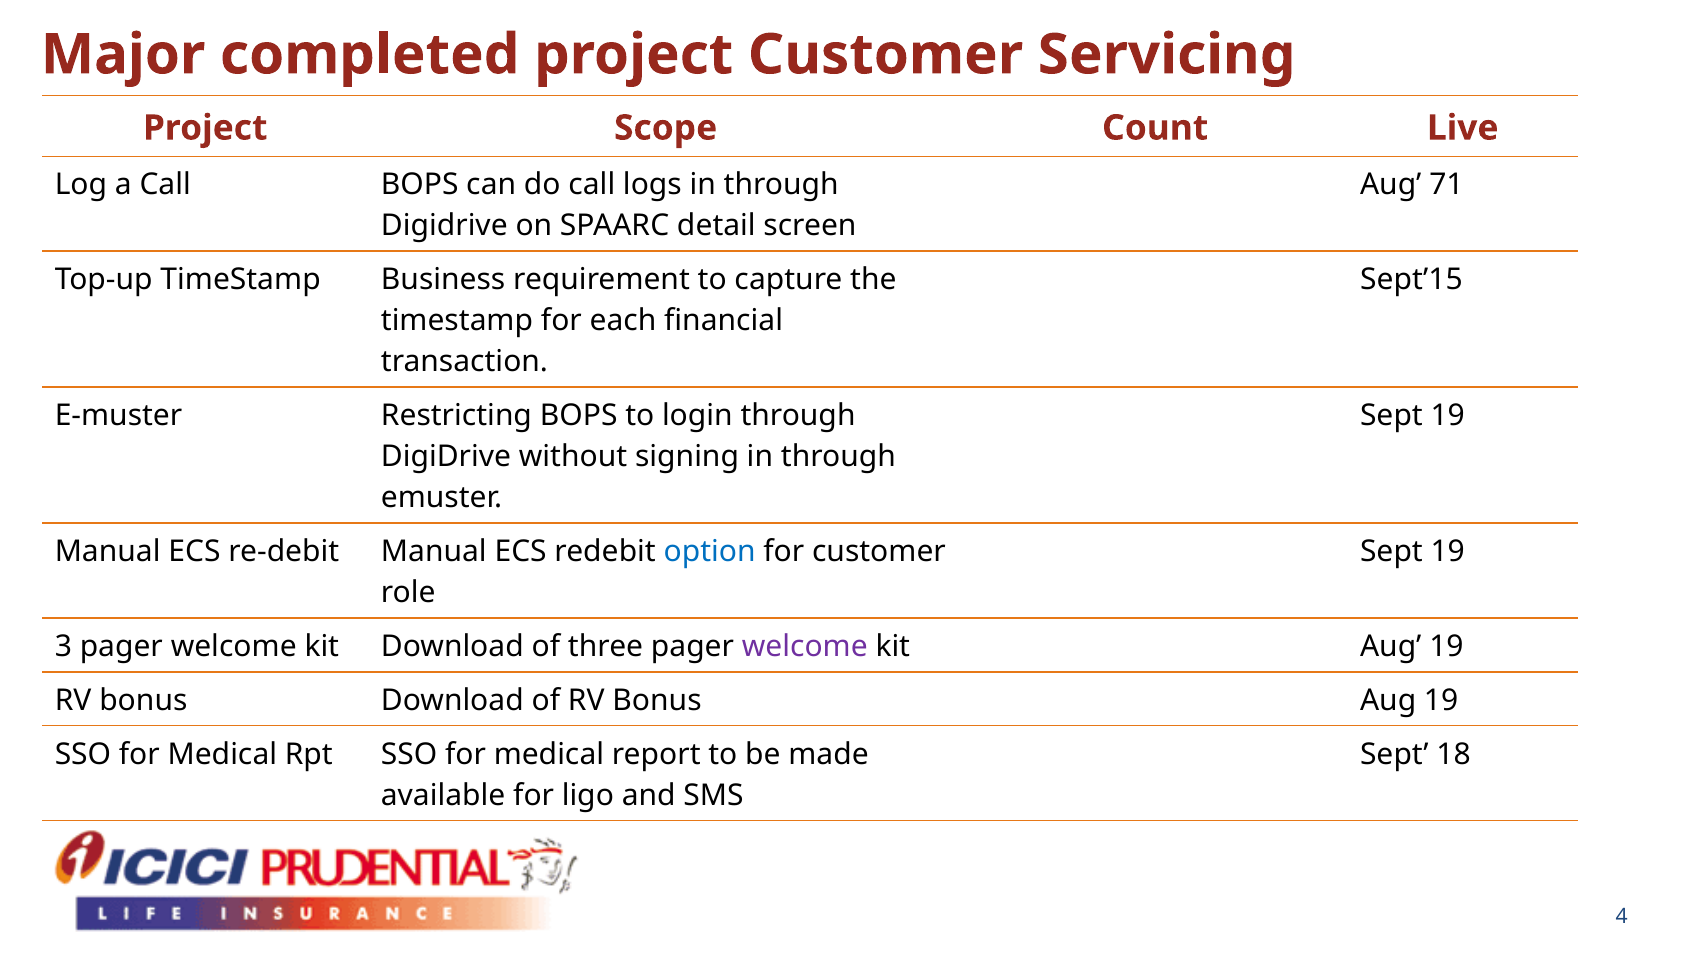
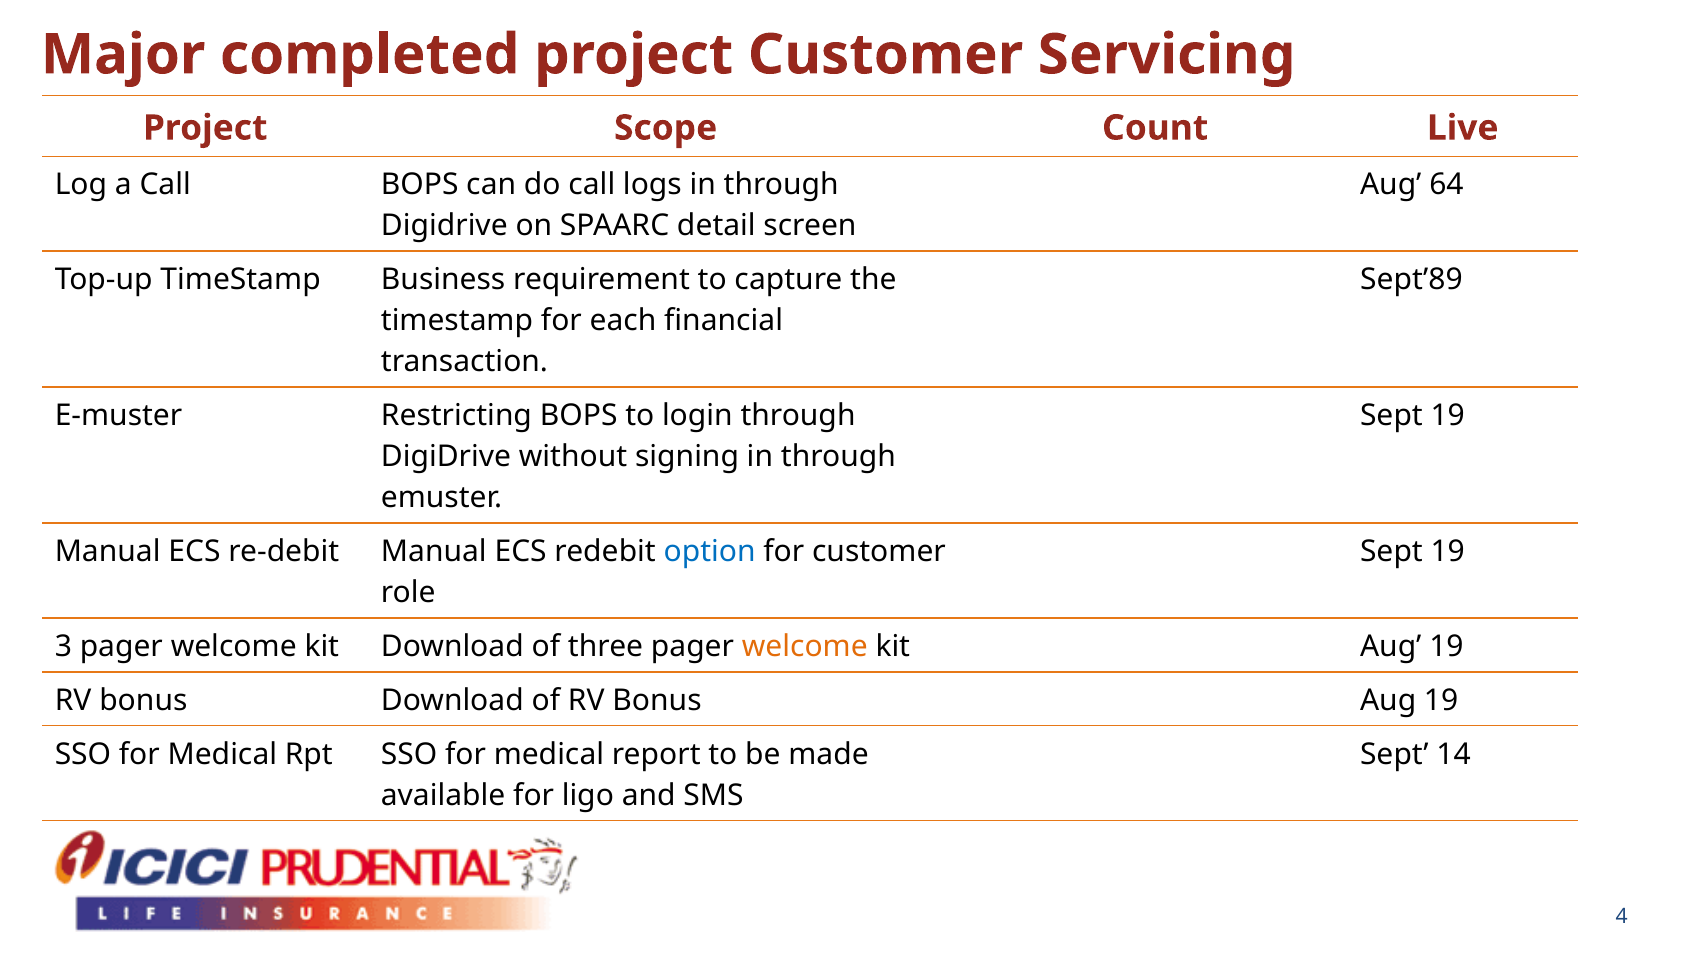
71: 71 -> 64
Sept’15: Sept’15 -> Sept’89
welcome at (805, 646) colour: purple -> orange
18: 18 -> 14
